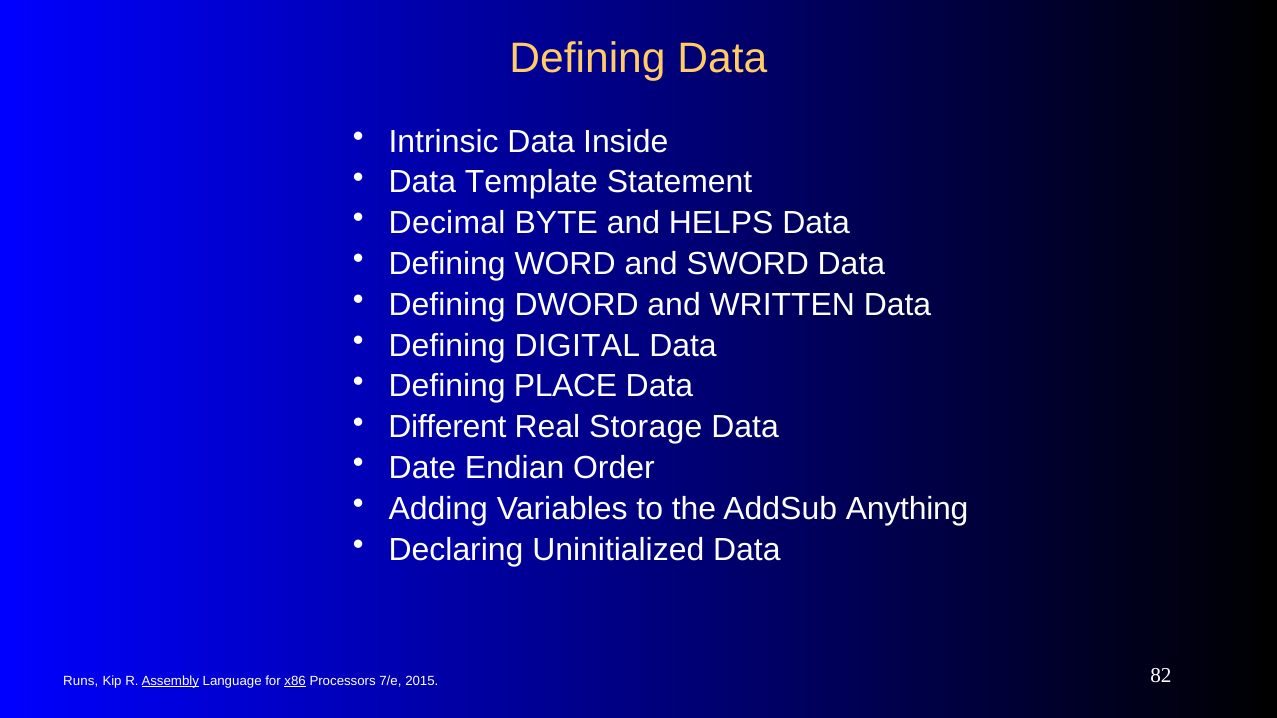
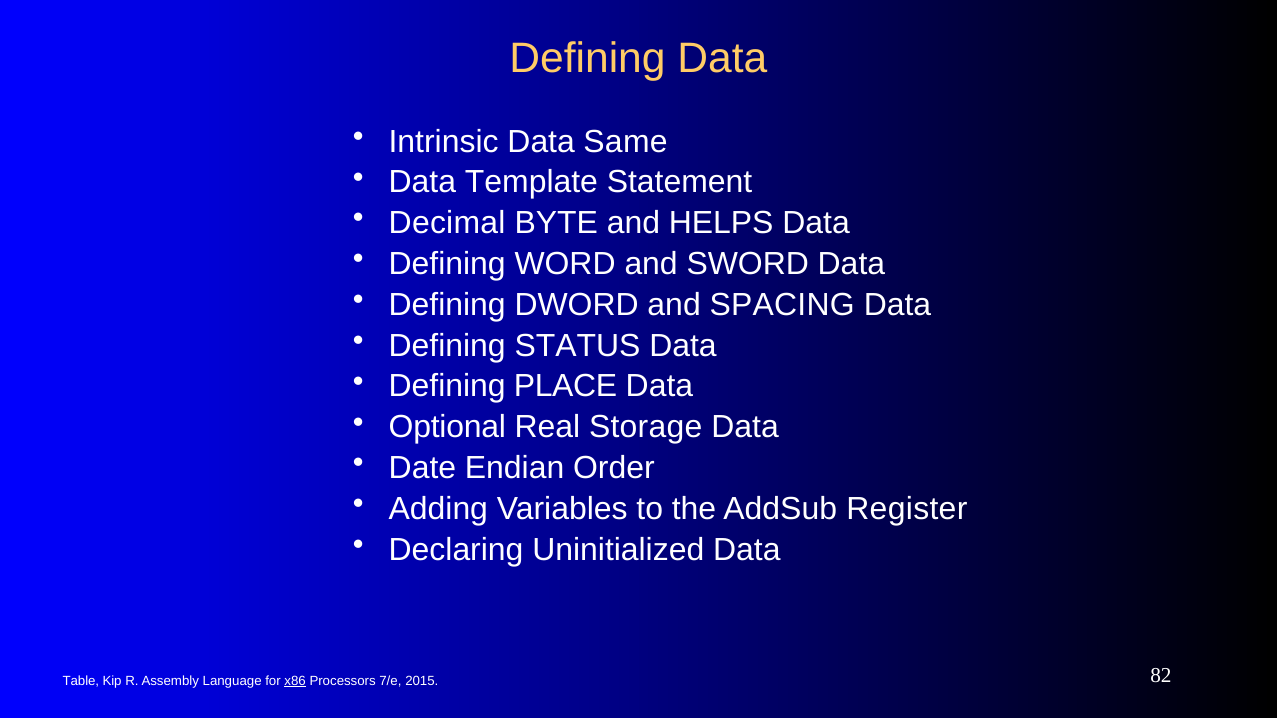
Inside: Inside -> Same
WRITTEN: WRITTEN -> SPACING
DIGITAL: DIGITAL -> STATUS
Different: Different -> Optional
Anything: Anything -> Register
Runs: Runs -> Table
Assembly underline: present -> none
